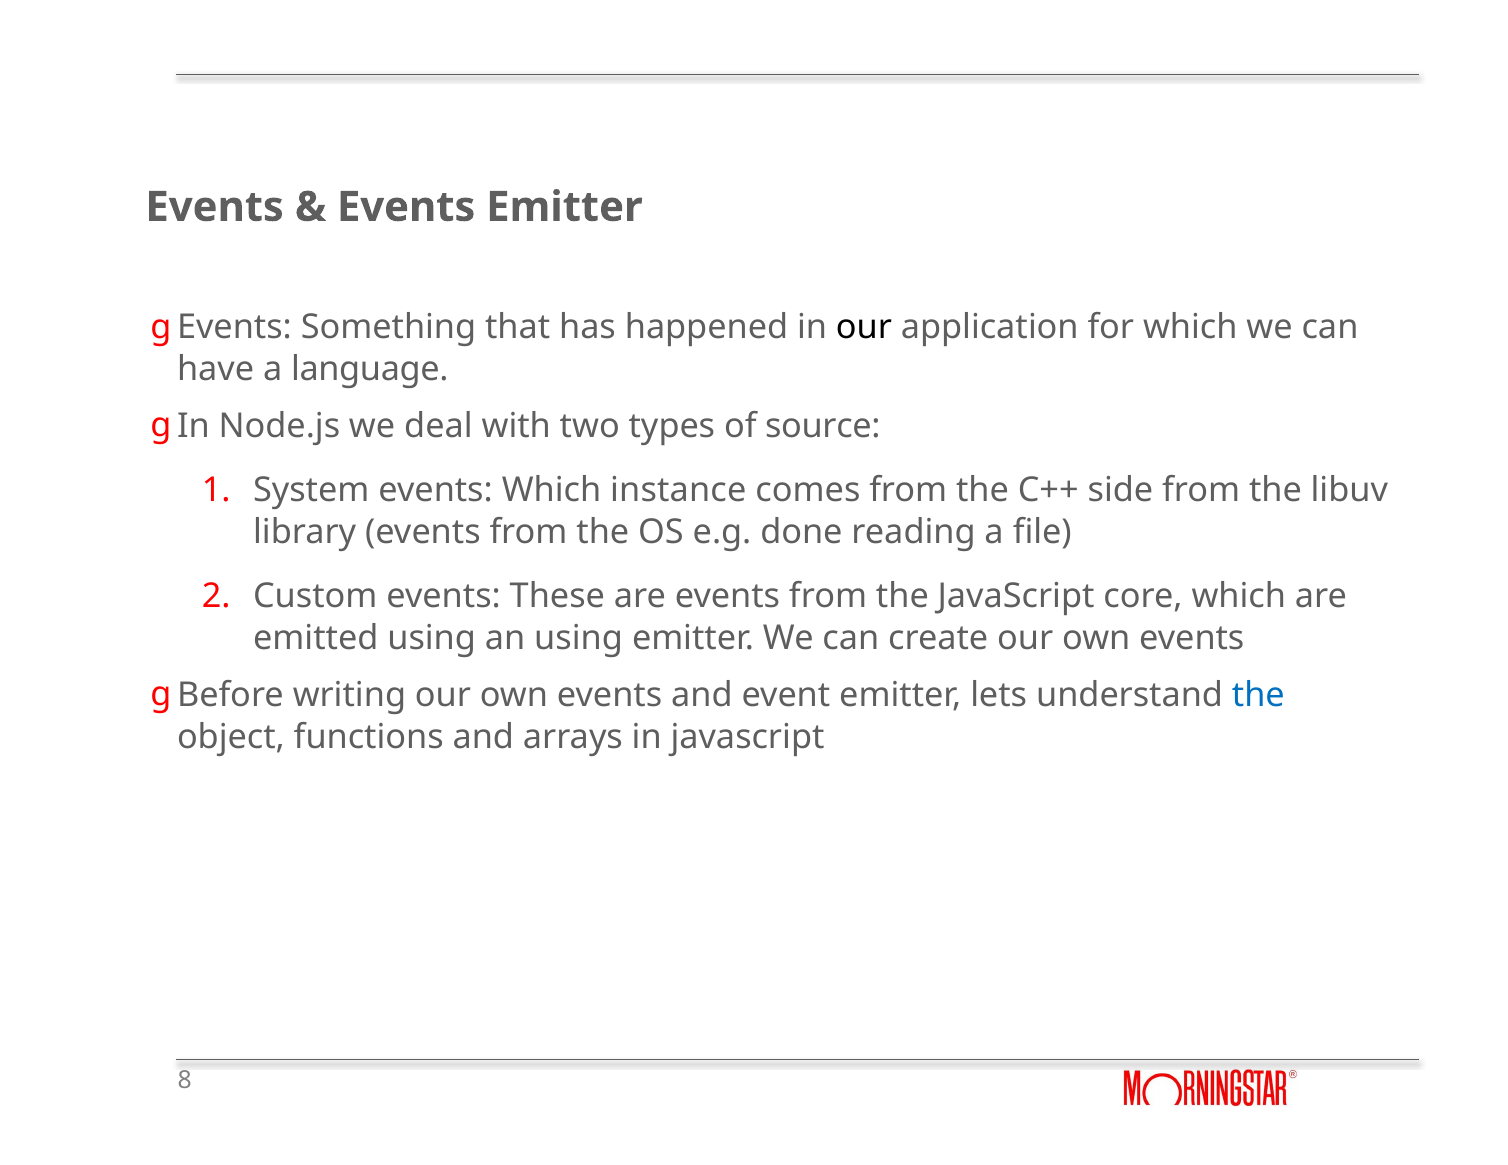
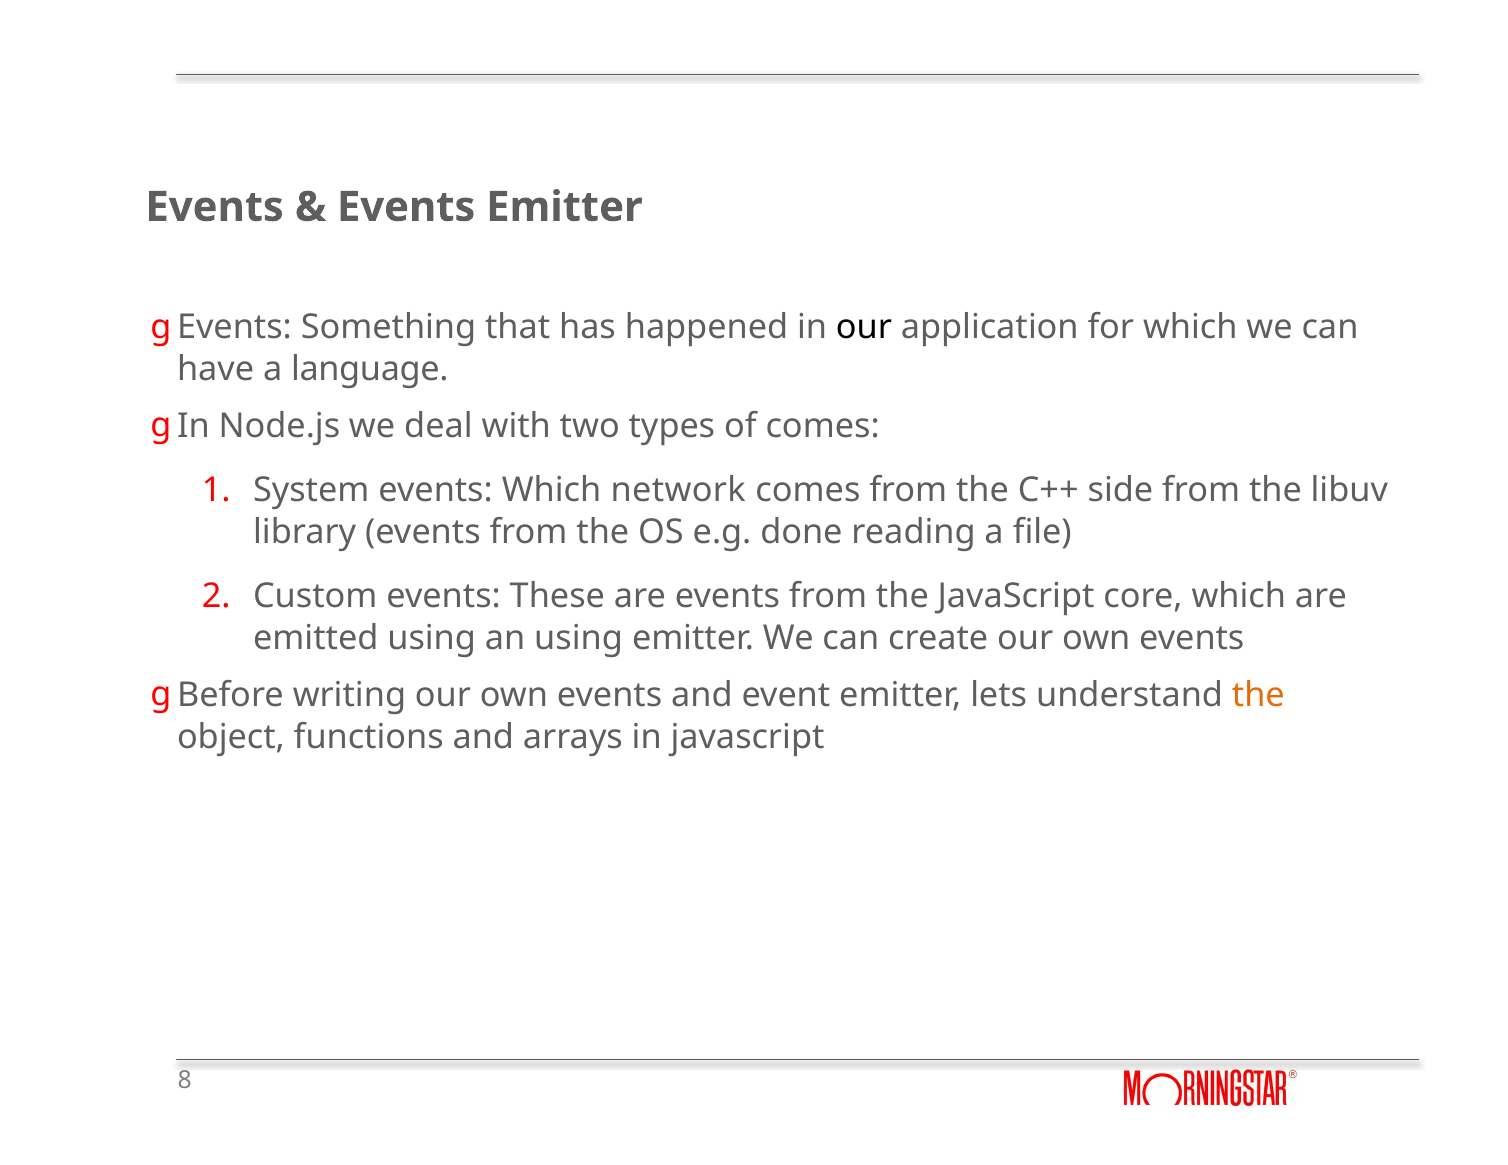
of source: source -> comes
instance: instance -> network
the at (1258, 695) colour: blue -> orange
